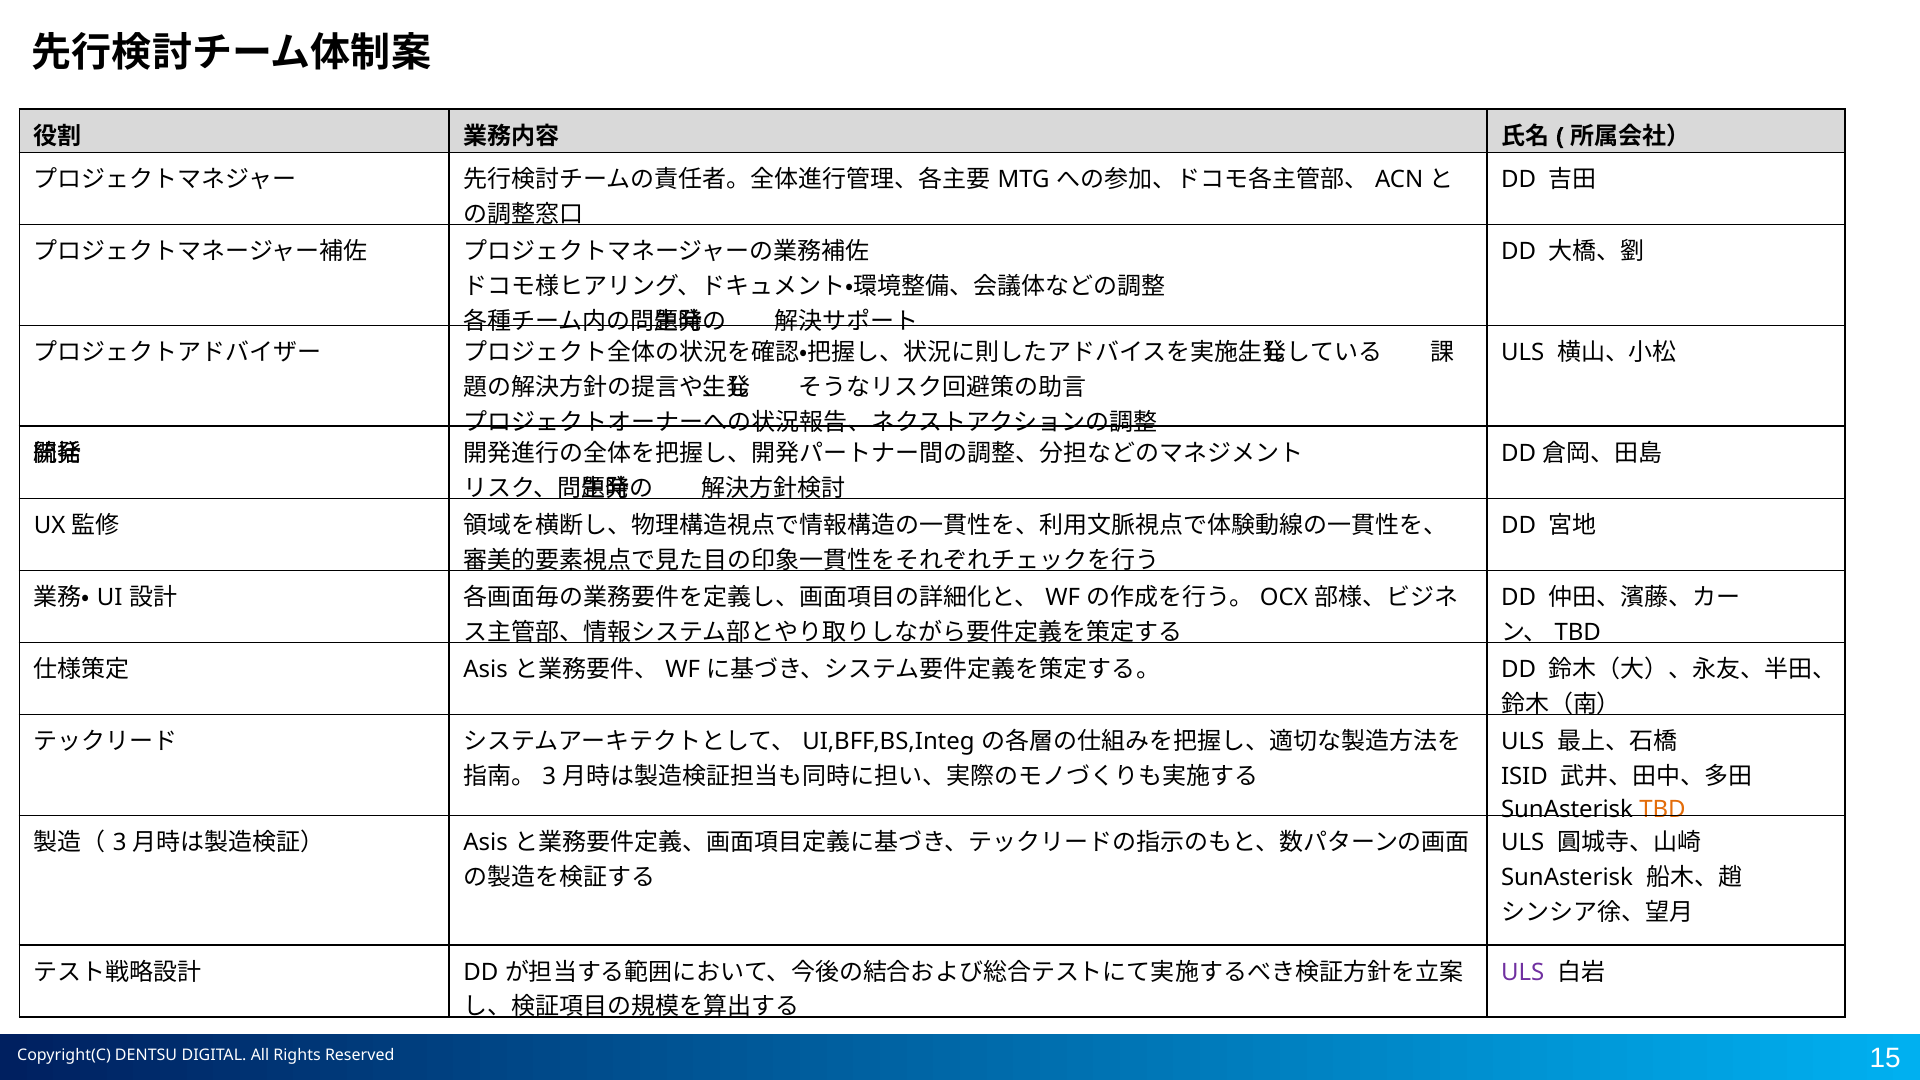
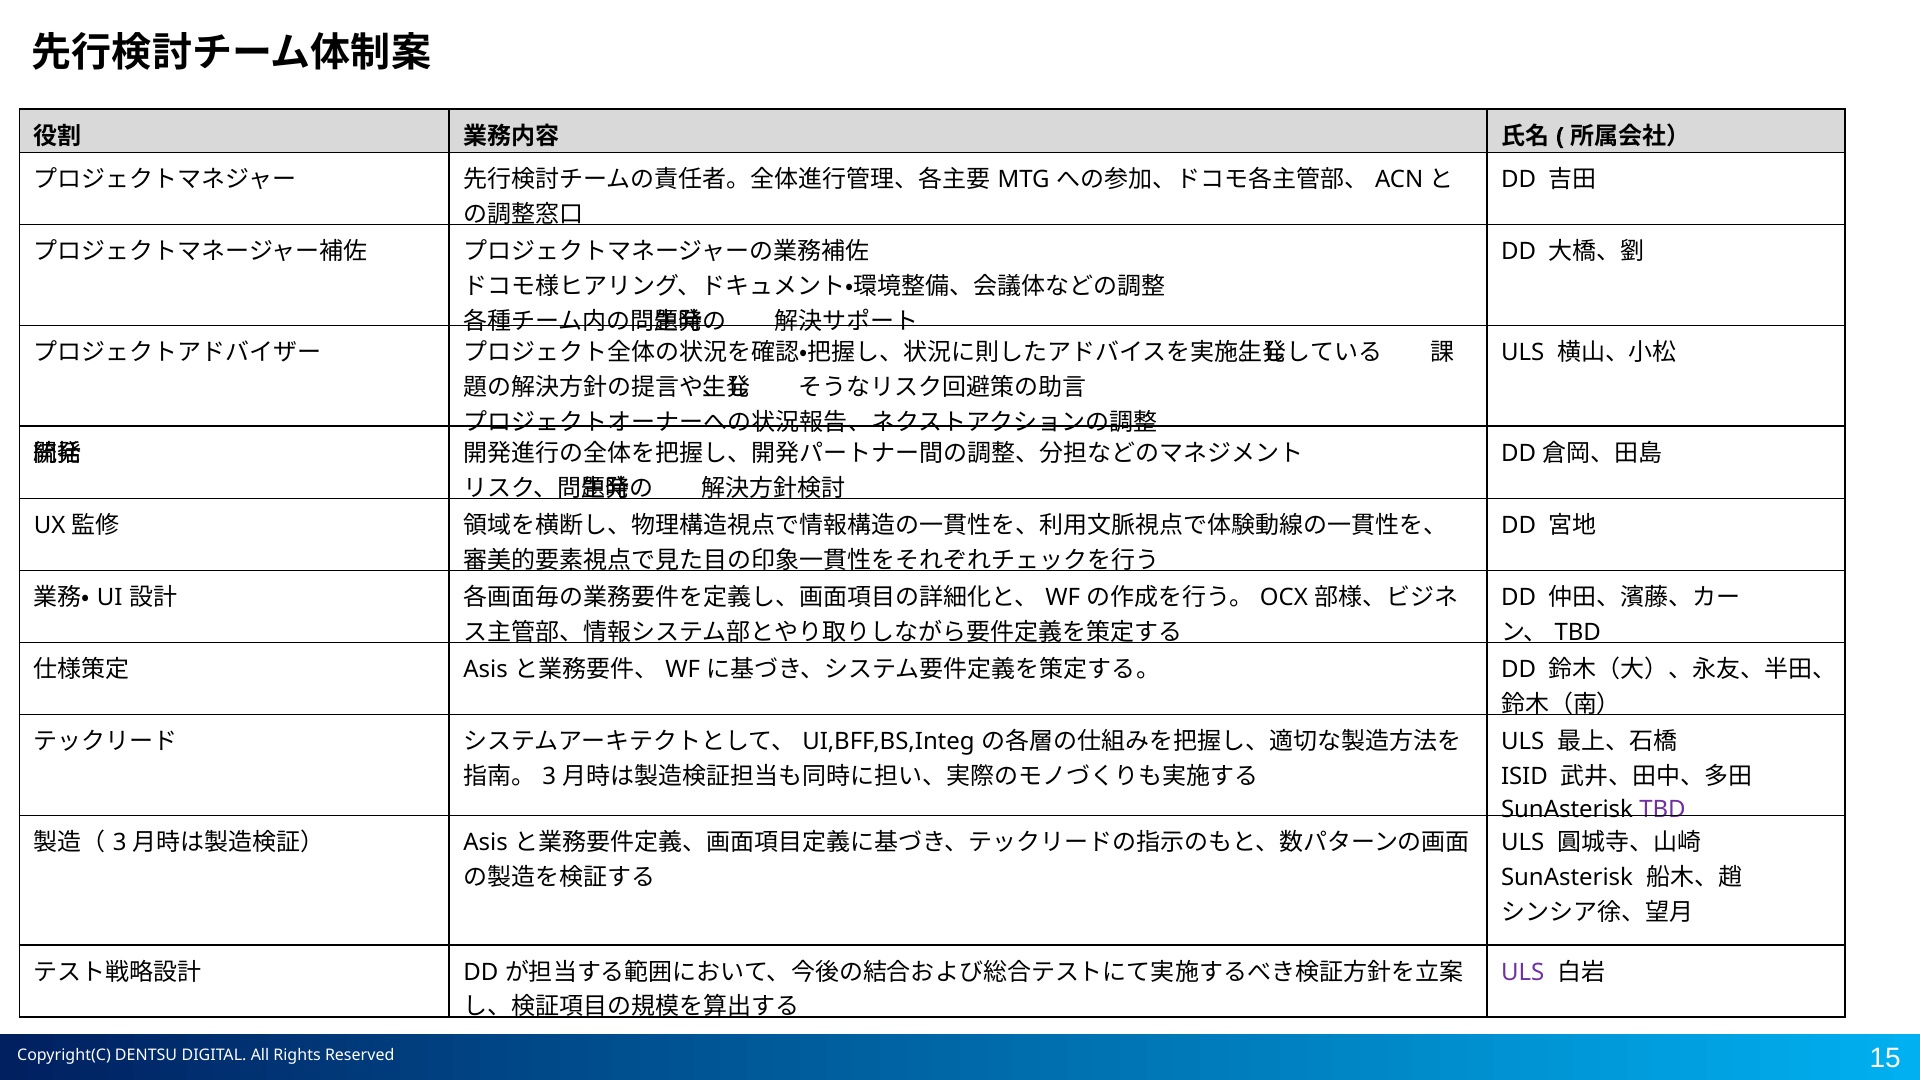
TBD at (1663, 809) colour: orange -> purple
